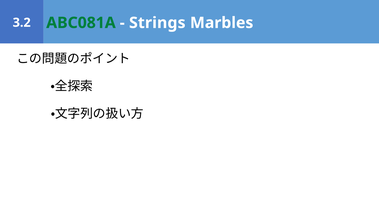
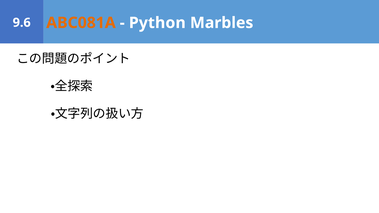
ABC081A colour: green -> orange
Strings: Strings -> Python
3.2: 3.2 -> 9.6
